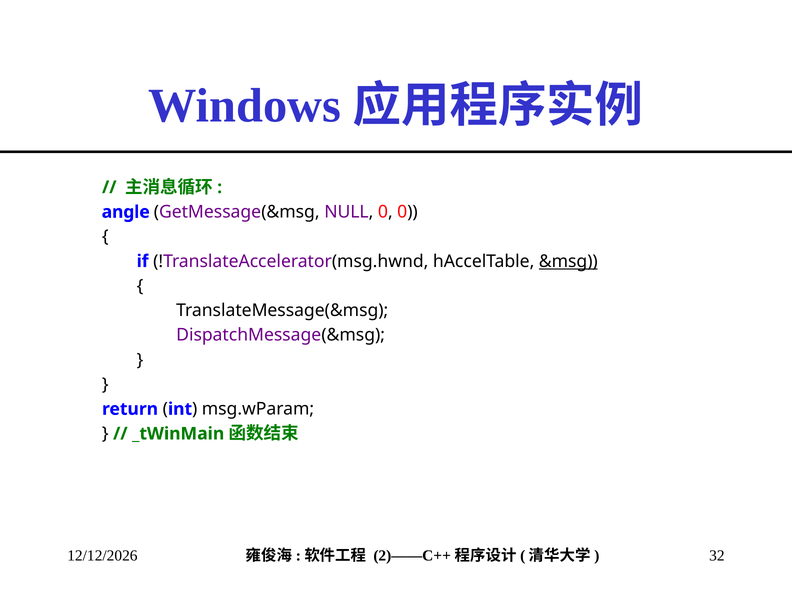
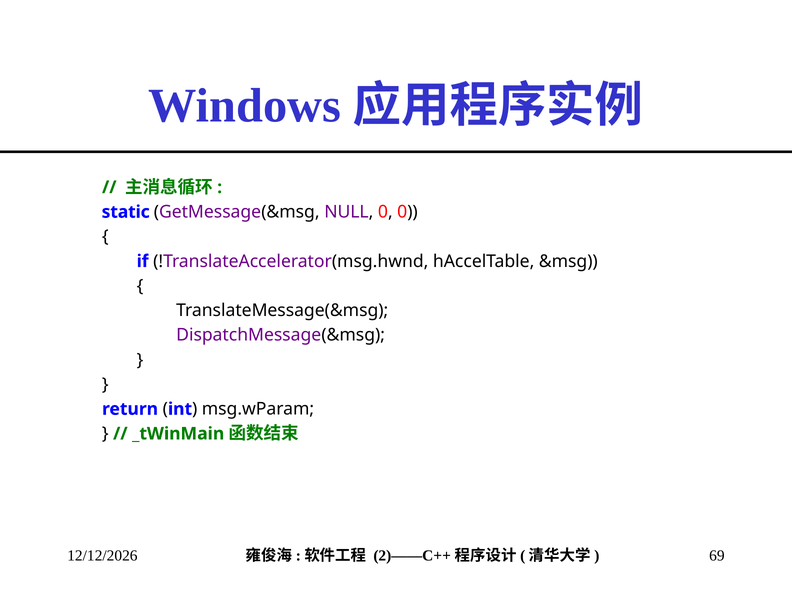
angle: angle -> static
&msg underline: present -> none
32: 32 -> 69
